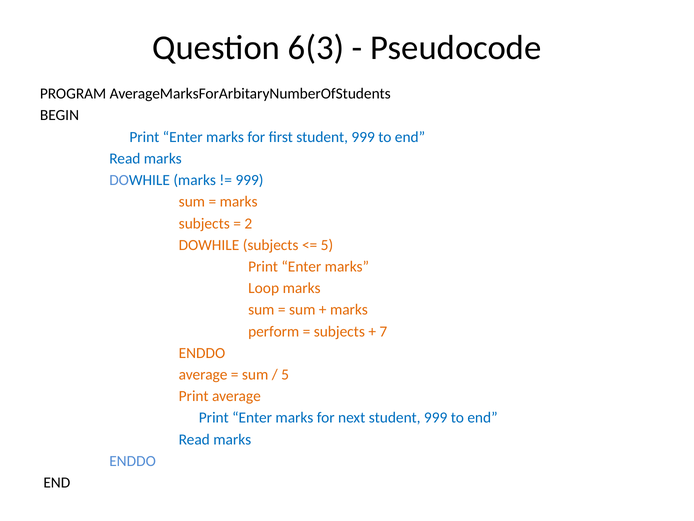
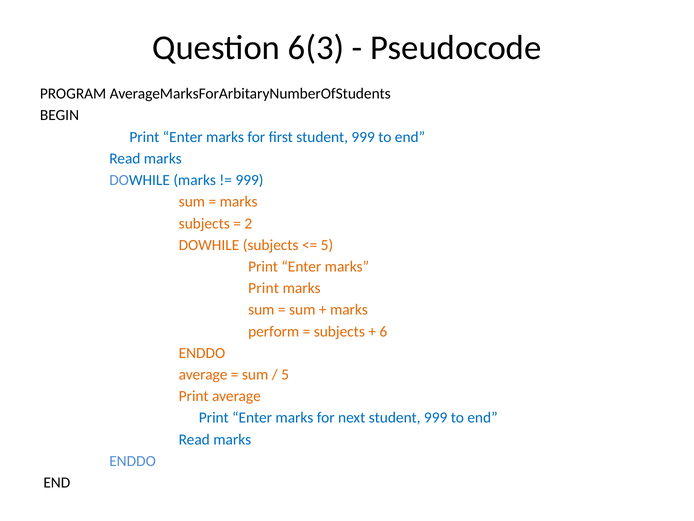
Loop at (264, 288): Loop -> Print
7: 7 -> 6
